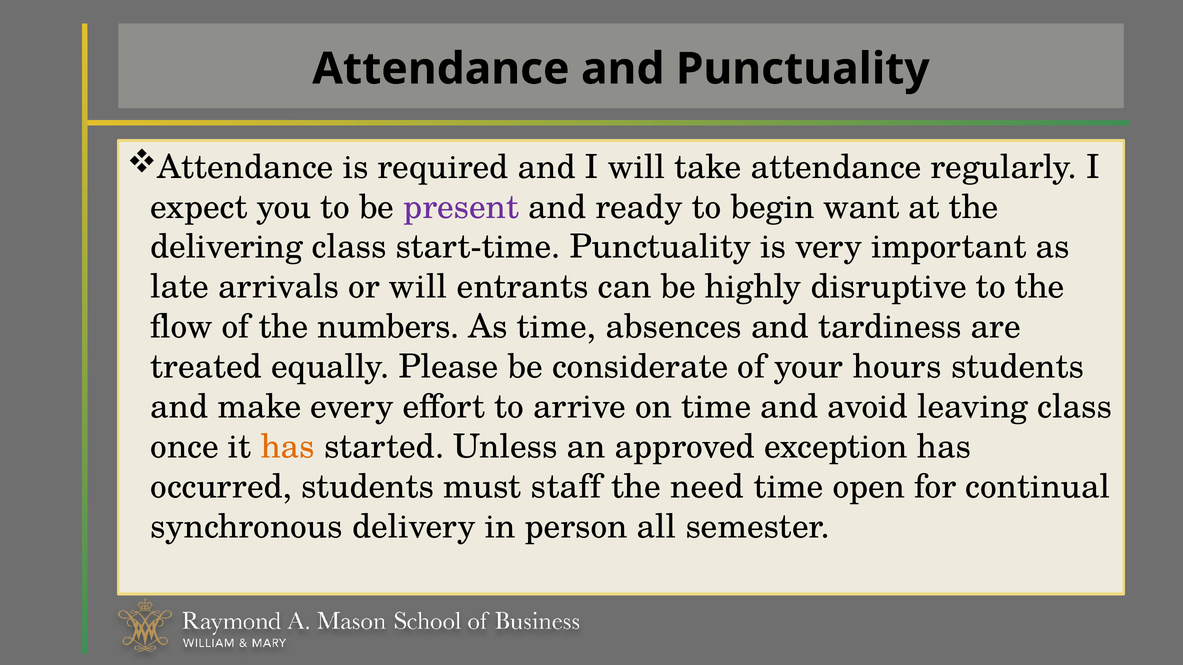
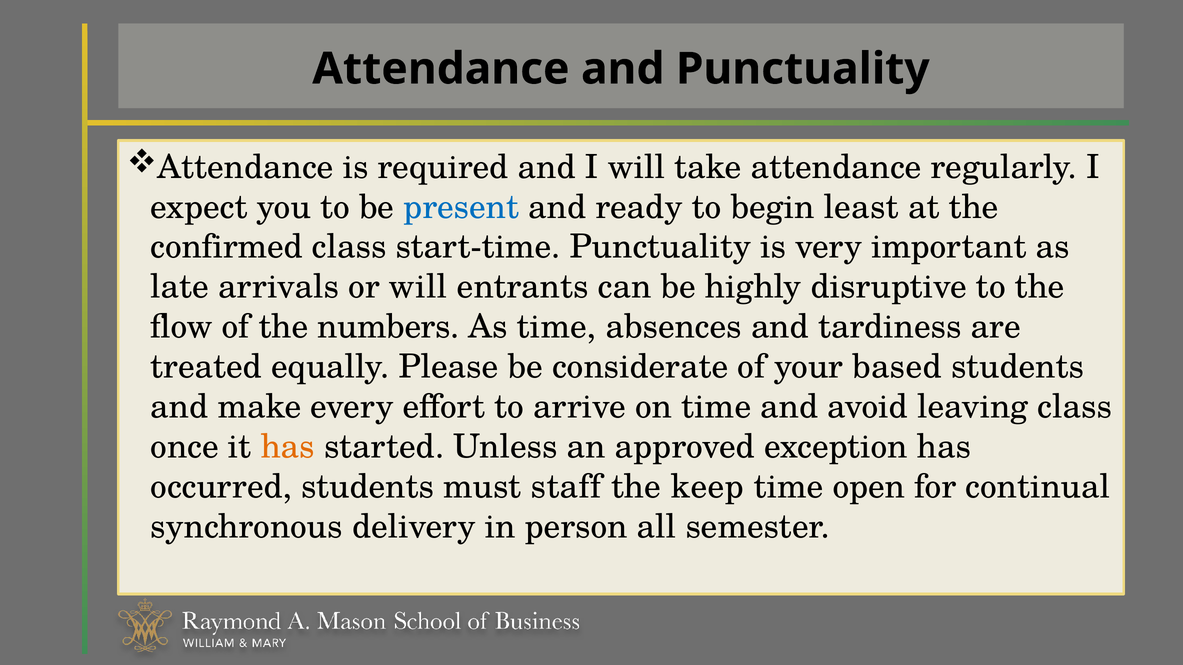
present colour: purple -> blue
want: want -> least
delivering: delivering -> confirmed
hours: hours -> based
need: need -> keep
